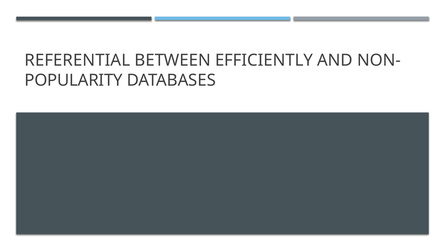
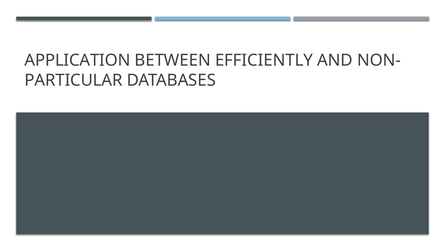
REFERENTIAL: REFERENTIAL -> APPLICATION
POPULARITY: POPULARITY -> PARTICULAR
